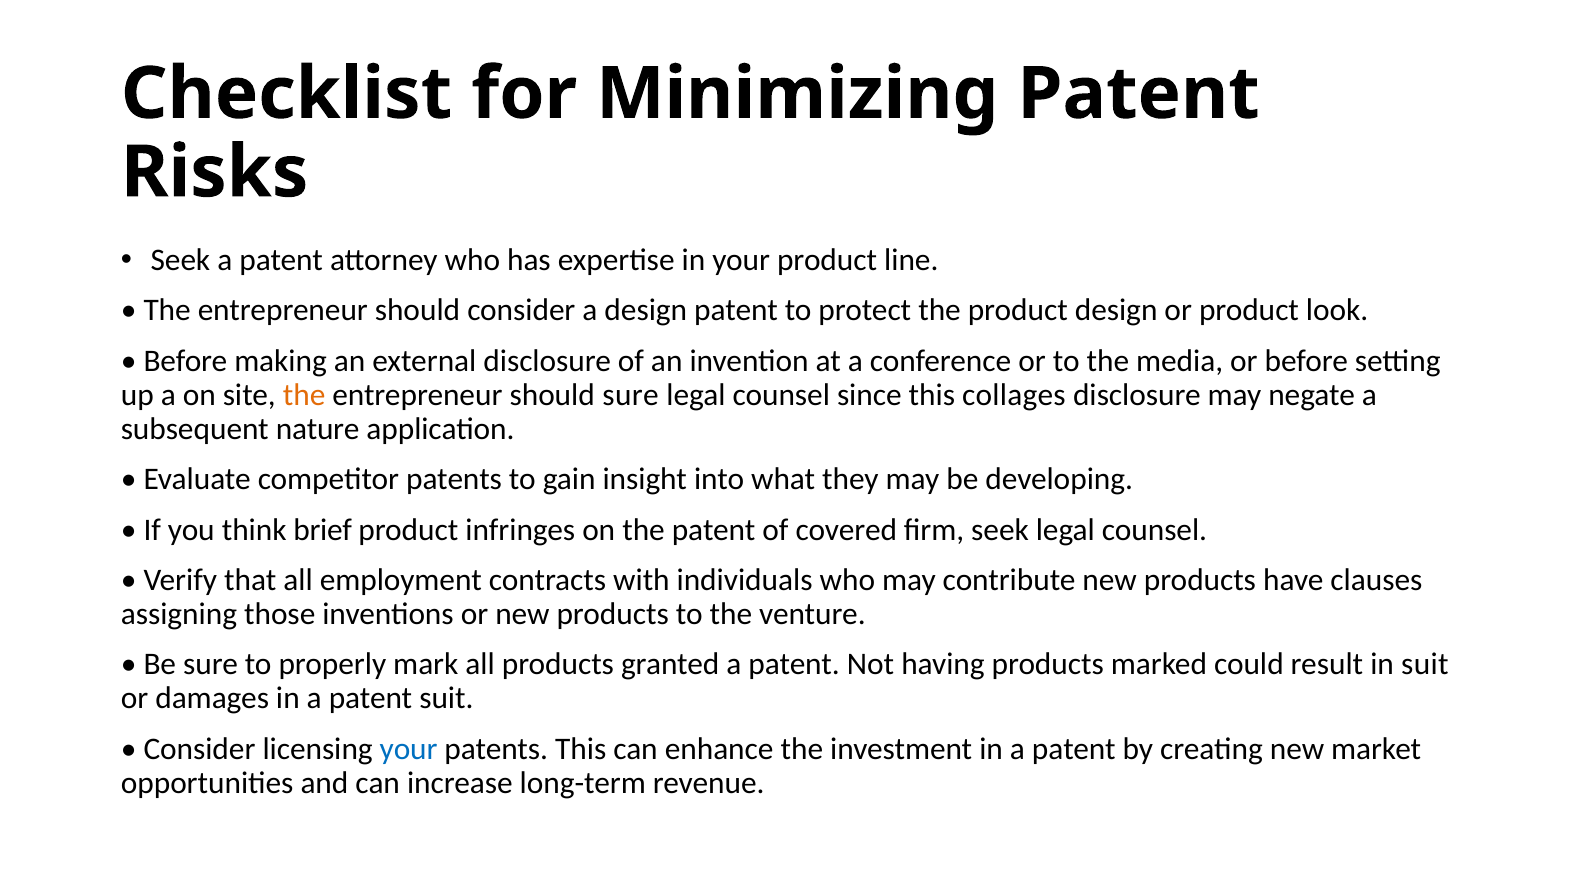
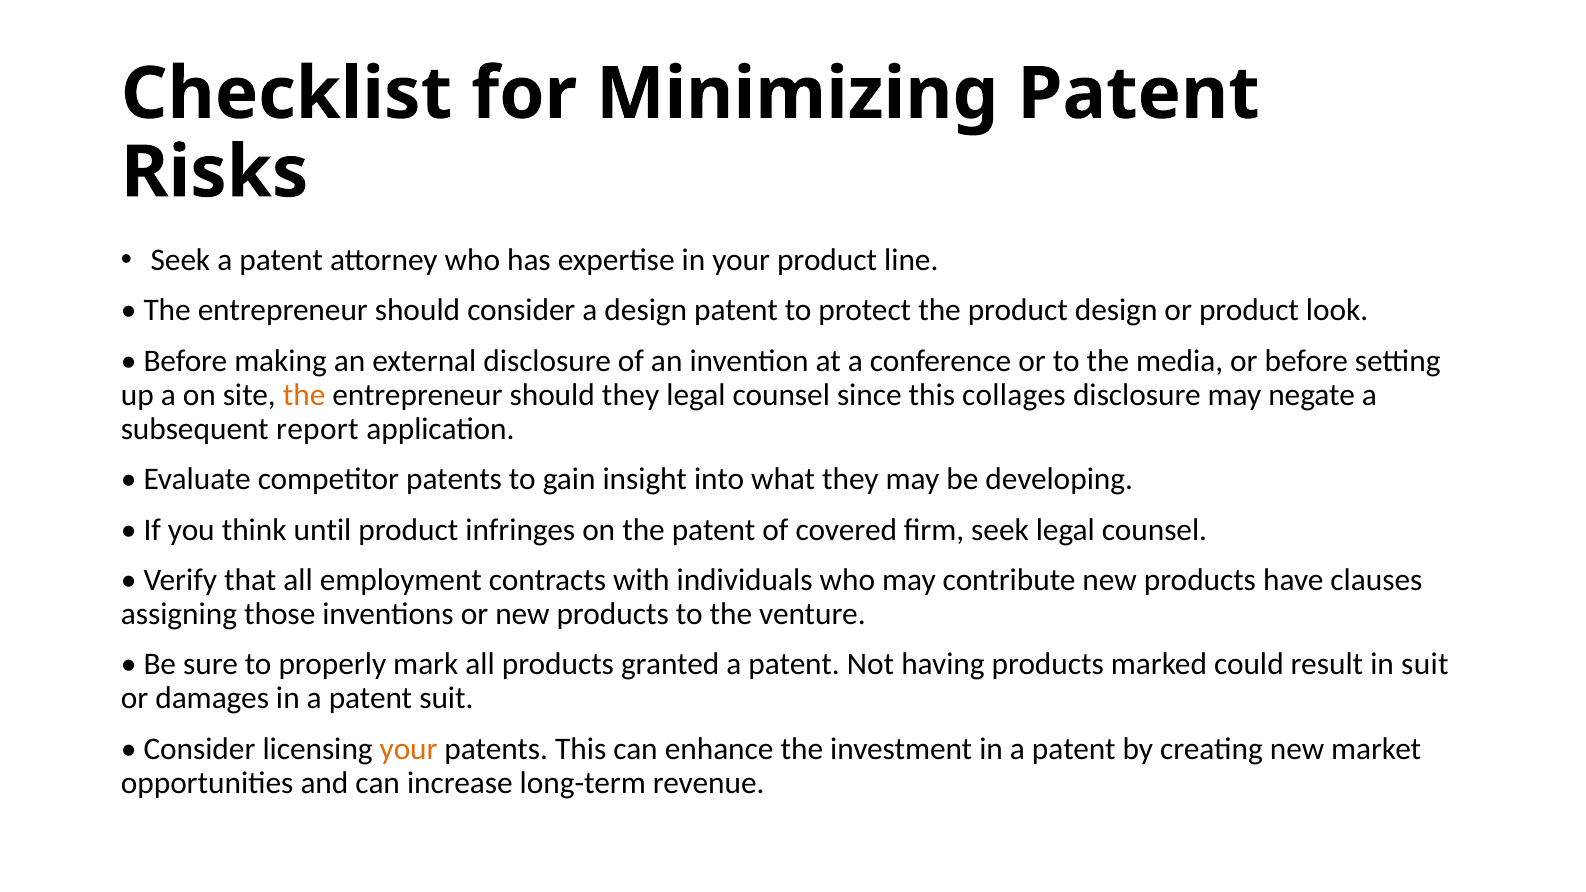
should sure: sure -> they
nature: nature -> report
brief: brief -> until
your at (409, 749) colour: blue -> orange
